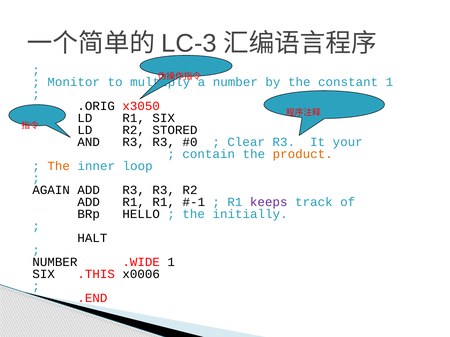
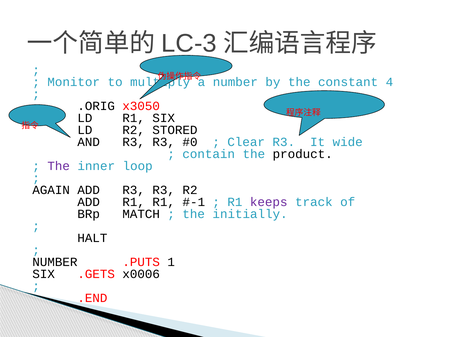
constant 1: 1 -> 4
your: your -> wide
product colour: orange -> black
The at (59, 166) colour: orange -> purple
HELLO: HELLO -> MATCH
.WIDE: .WIDE -> .PUTS
.THIS: .THIS -> .GETS
